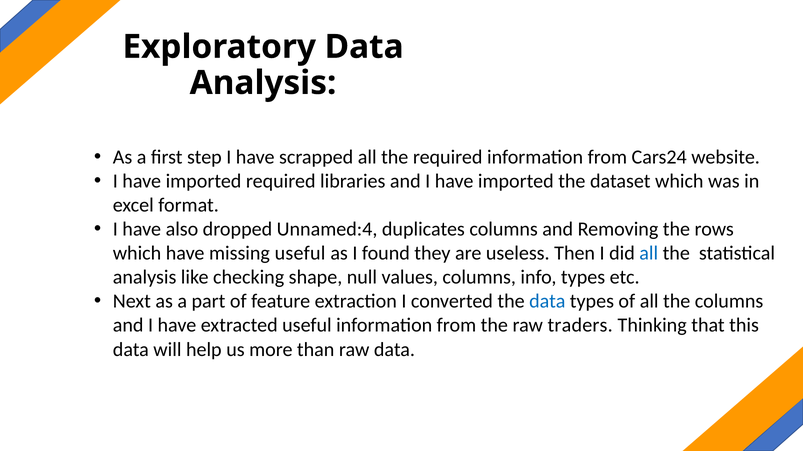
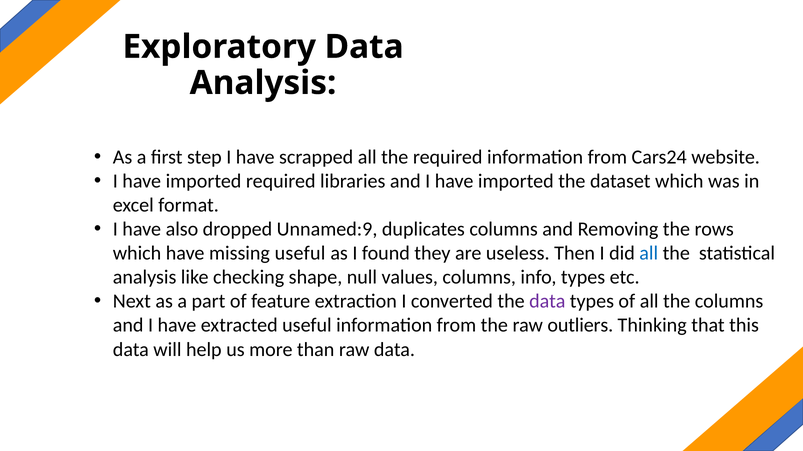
Unnamed:4: Unnamed:4 -> Unnamed:9
data at (547, 302) colour: blue -> purple
traders: traders -> outliers
